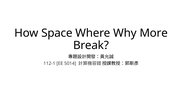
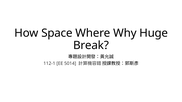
More: More -> Huge
